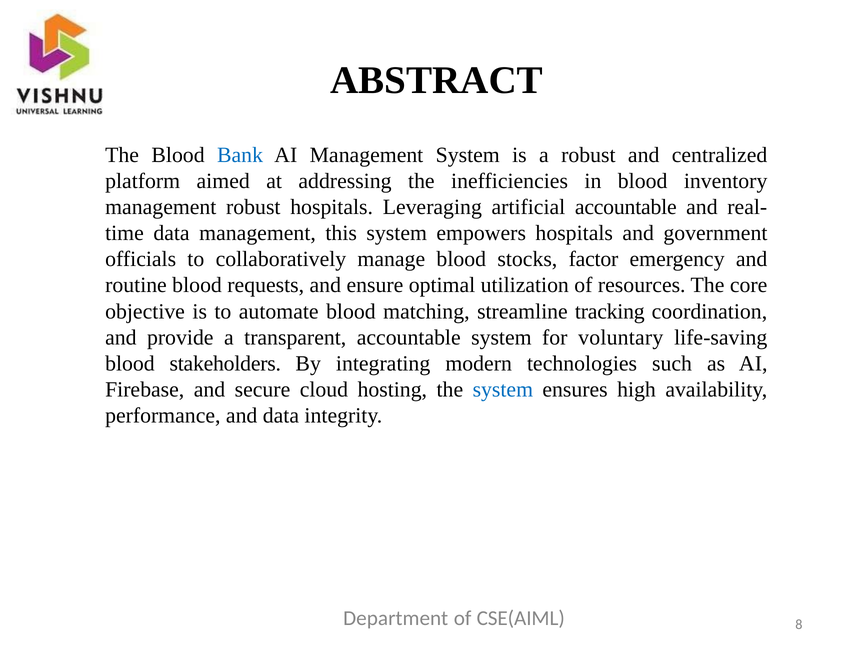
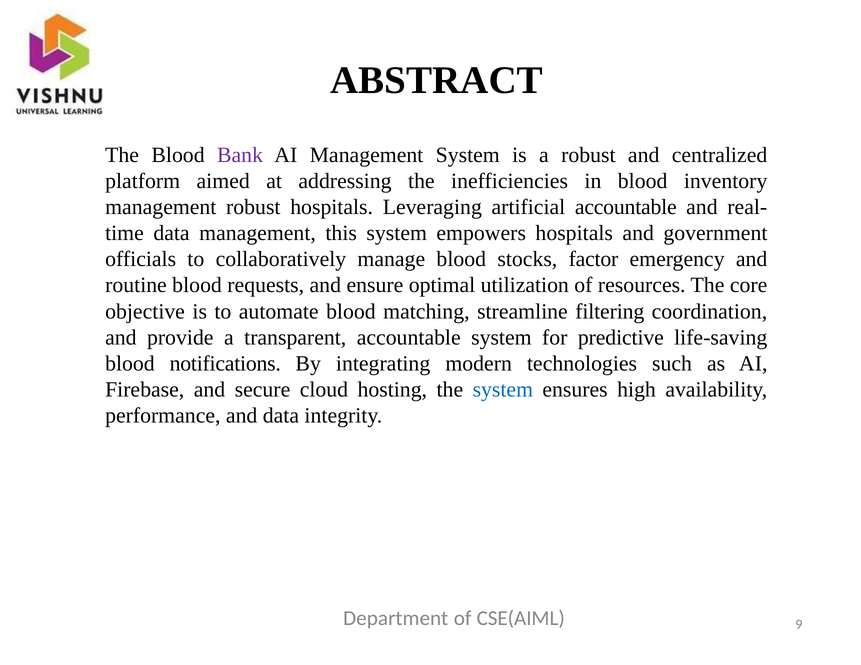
Bank colour: blue -> purple
tracking: tracking -> filtering
voluntary: voluntary -> predictive
stakeholders: stakeholders -> notifications
8: 8 -> 9
